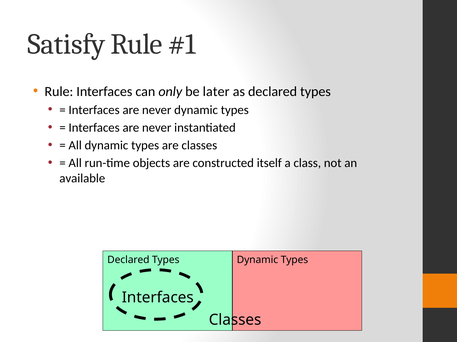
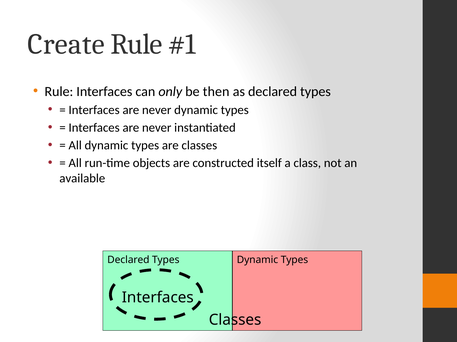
Satisfy: Satisfy -> Create
later: later -> then
